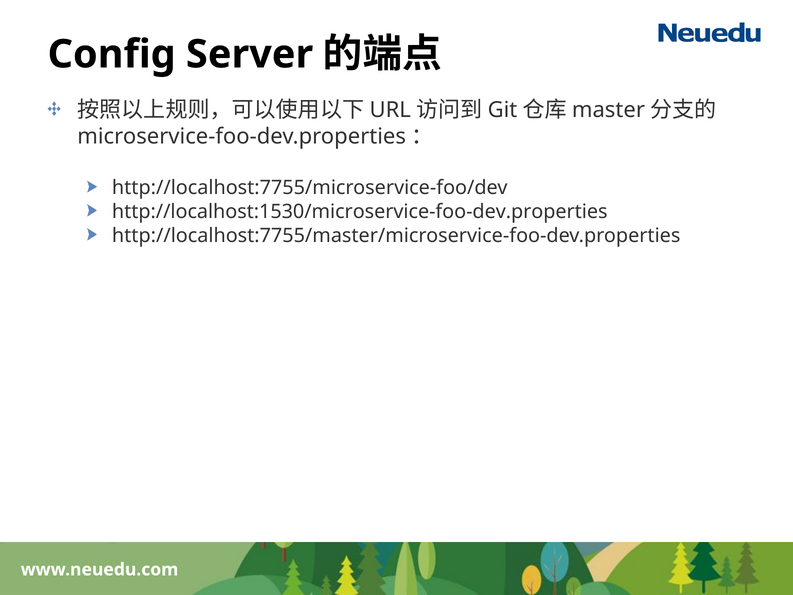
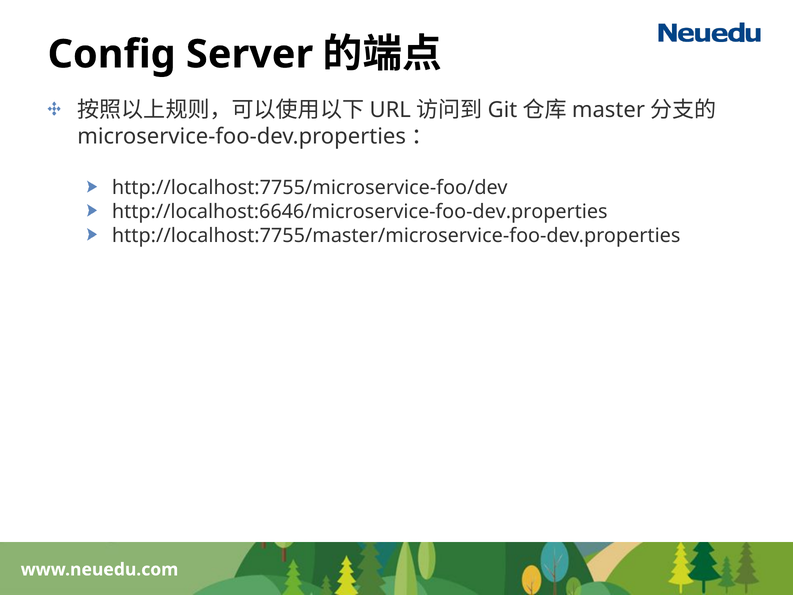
http://localhost:1530/microservice-foo-dev.properties: http://localhost:1530/microservice-foo-dev.properties -> http://localhost:6646/microservice-foo-dev.properties
